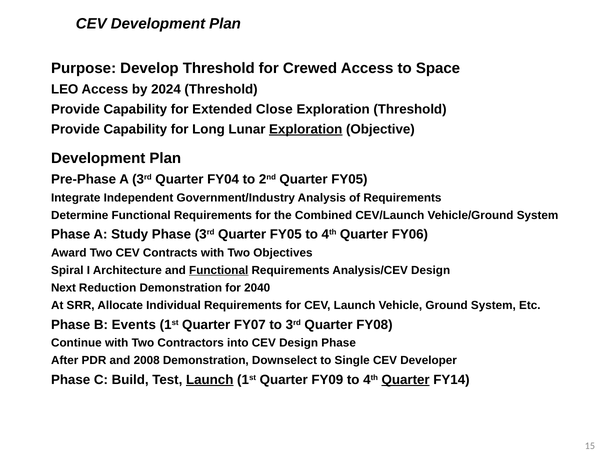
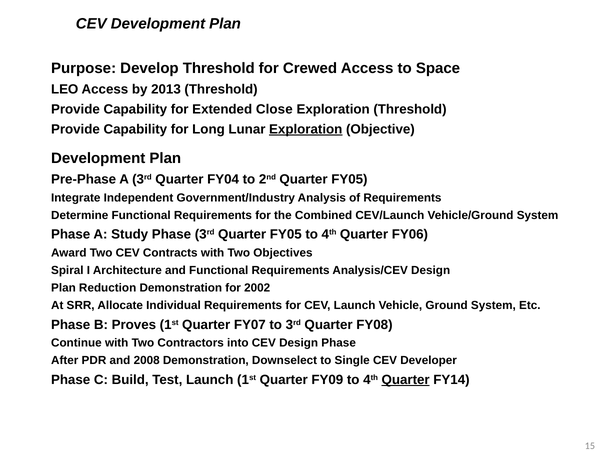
2024: 2024 -> 2013
Functional at (219, 270) underline: present -> none
Next at (63, 288): Next -> Plan
2040: 2040 -> 2002
Events: Events -> Proves
Launch at (210, 380) underline: present -> none
